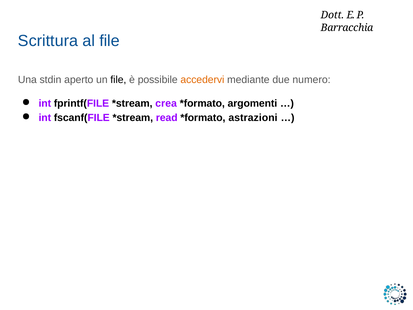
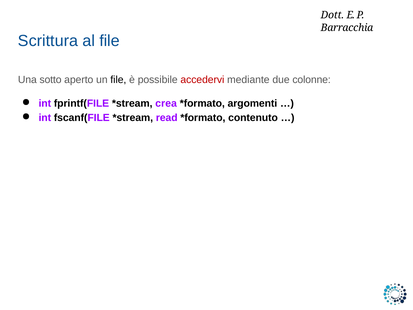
stdin: stdin -> sotto
accedervi colour: orange -> red
numero: numero -> colonne
astrazioni: astrazioni -> contenuto
